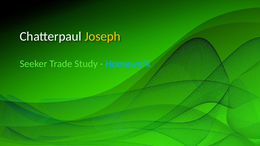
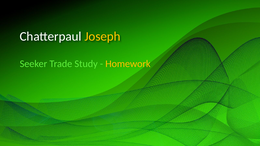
Homework colour: light blue -> yellow
